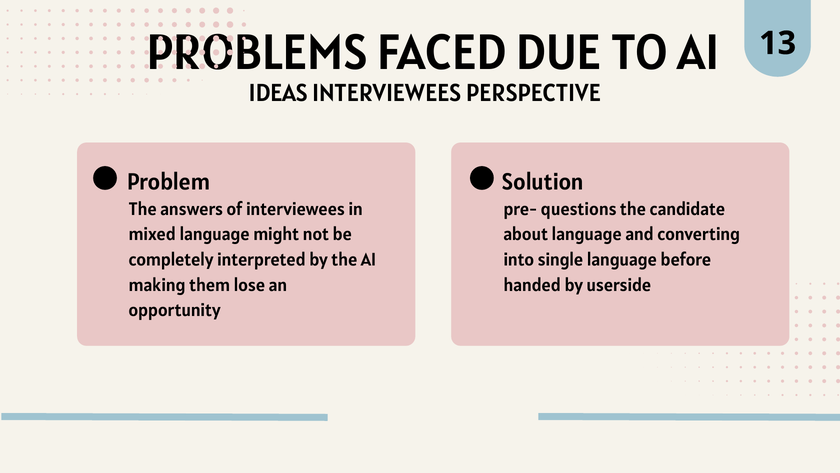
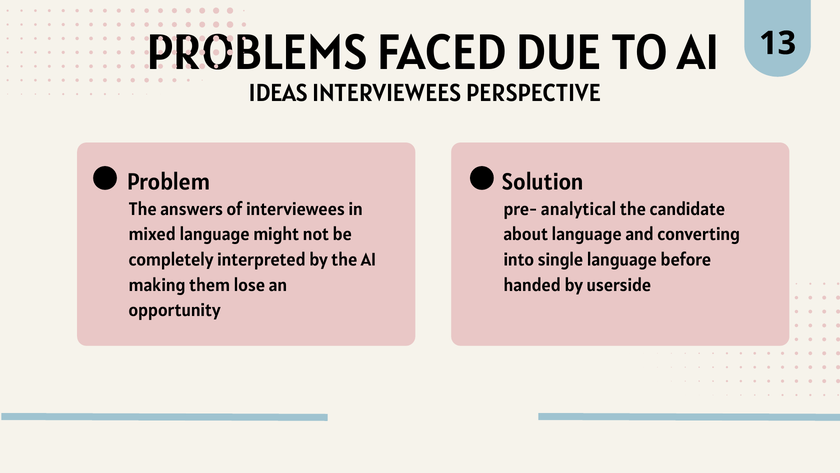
questions: questions -> analytical
